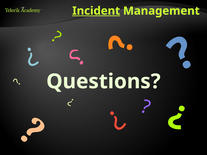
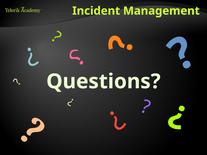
Incident underline: present -> none
